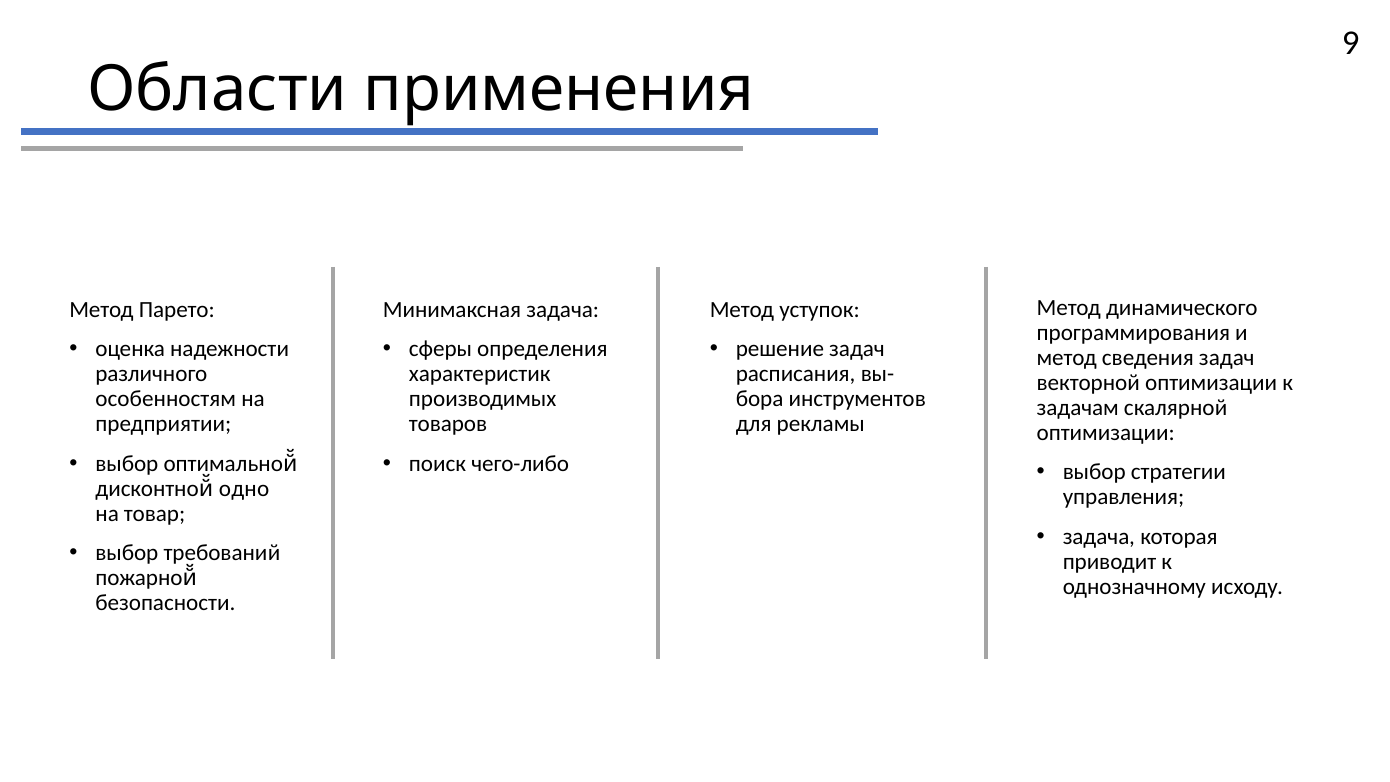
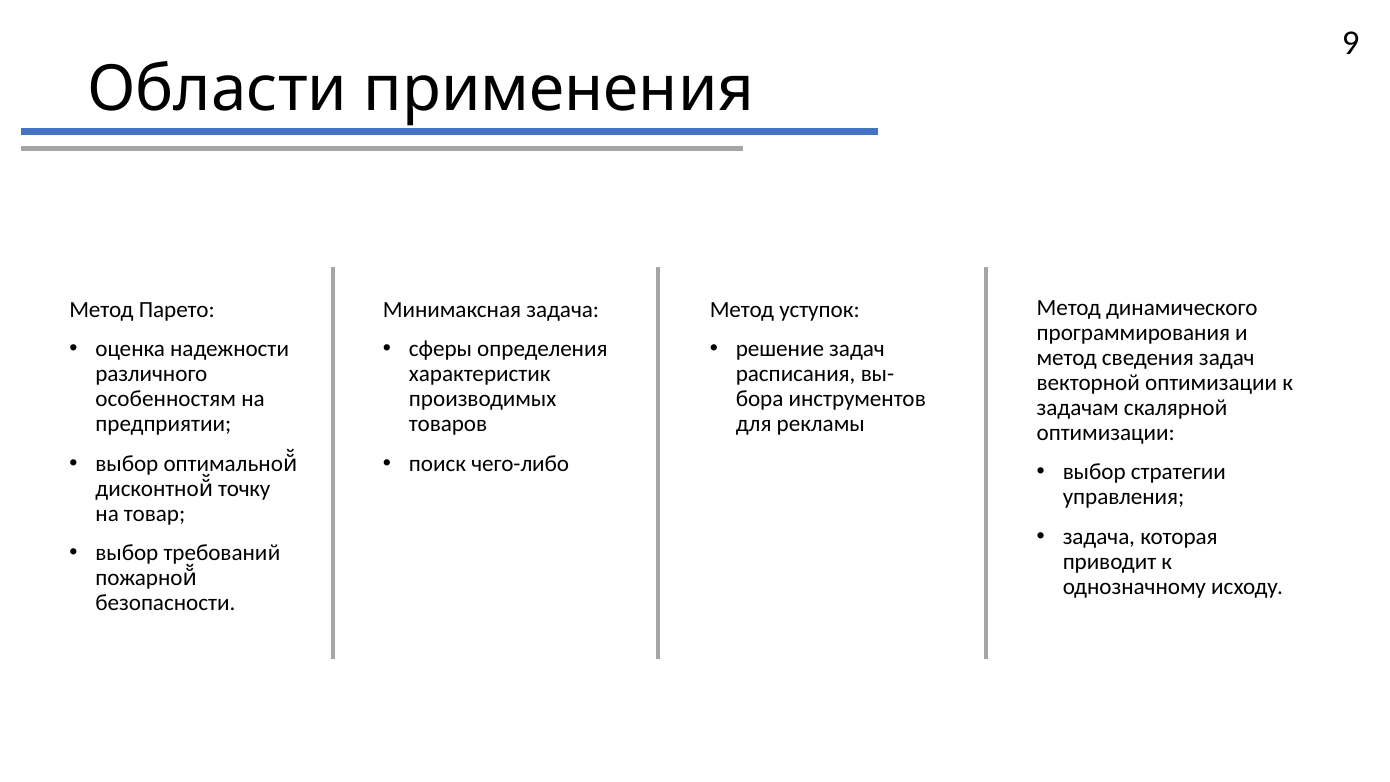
одно: одно -> точку
